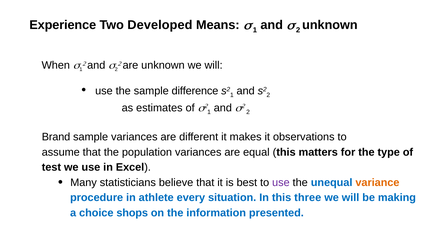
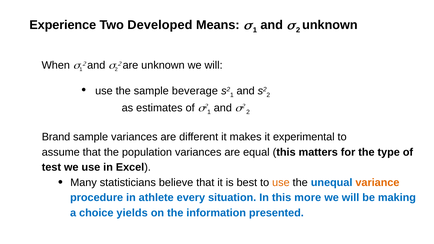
difference: difference -> beverage
observations: observations -> experimental
use at (281, 183) colour: purple -> orange
three: three -> more
shops: shops -> yields
